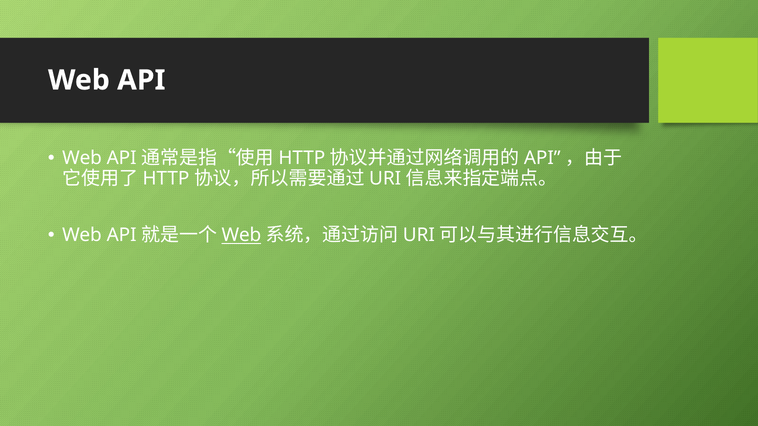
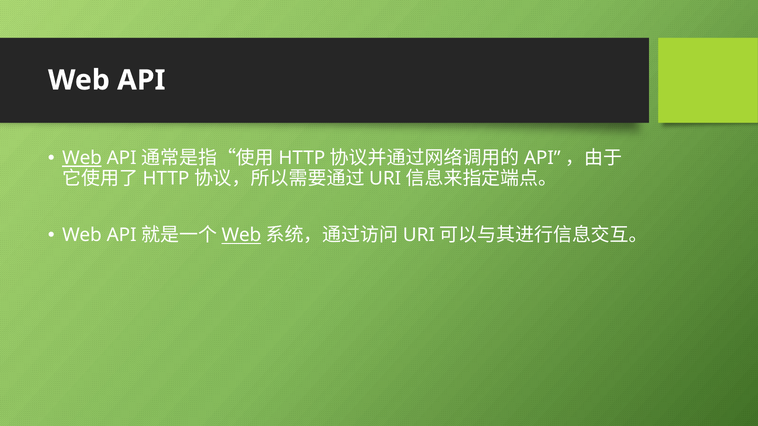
Web at (82, 158) underline: none -> present
